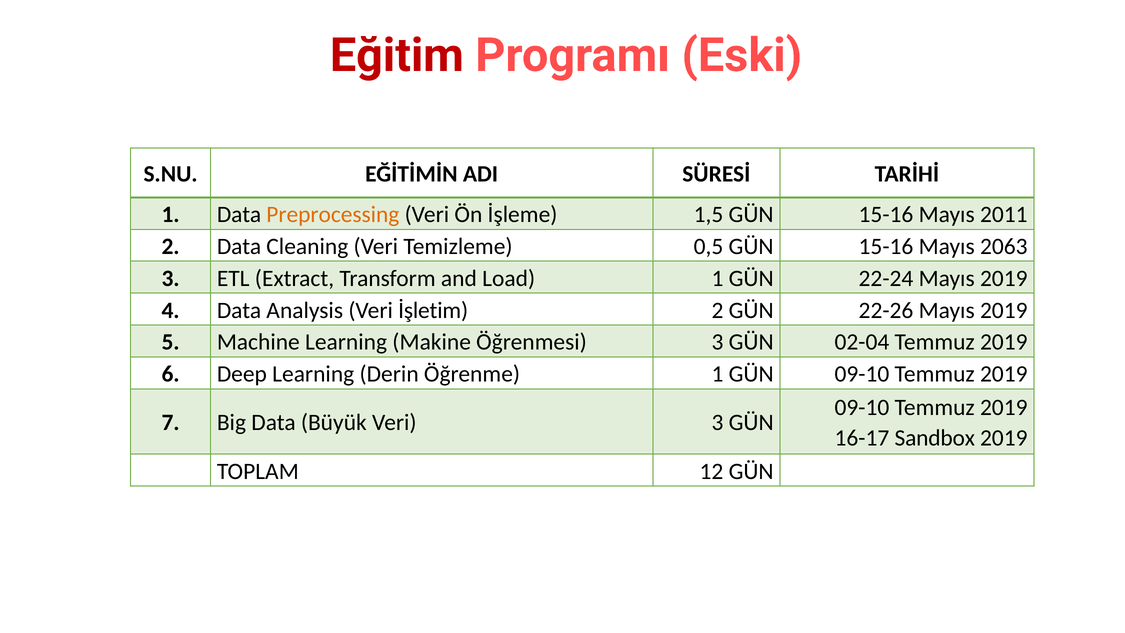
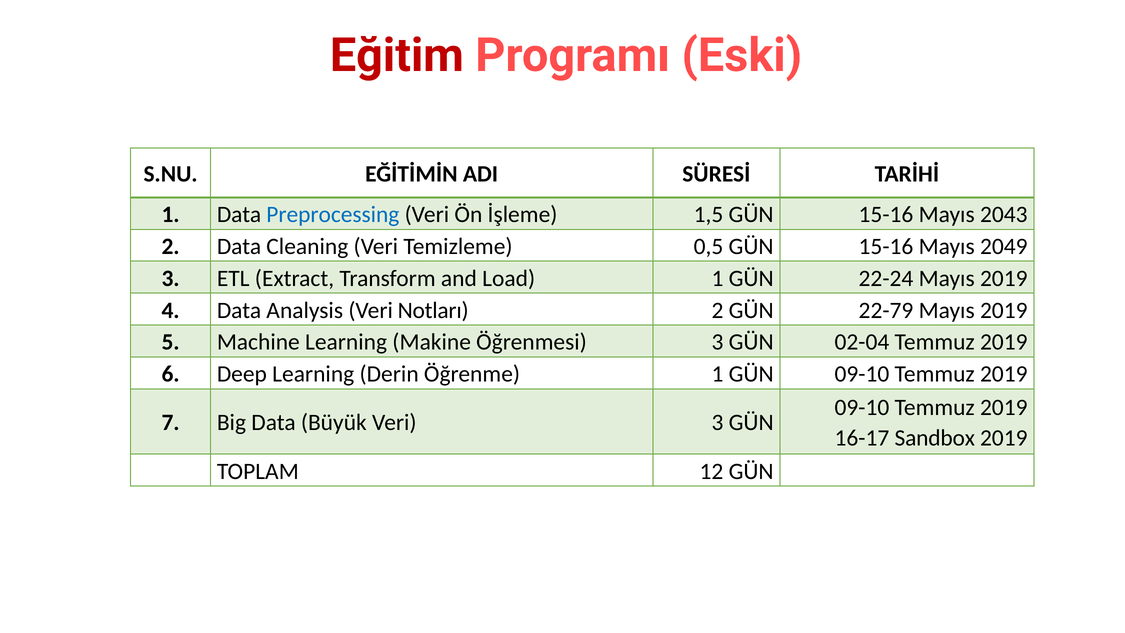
Preprocessing colour: orange -> blue
2011: 2011 -> 2043
2063: 2063 -> 2049
İşletim: İşletim -> Notları
22-26: 22-26 -> 22-79
